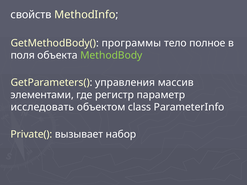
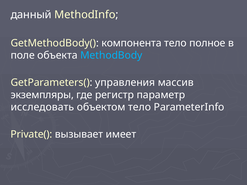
свойств: свойств -> данный
программы: программы -> компонента
поля: поля -> поле
MethodBody colour: light green -> light blue
элементами: элементами -> экземпляры
объектом class: class -> тело
набор: набор -> имеет
